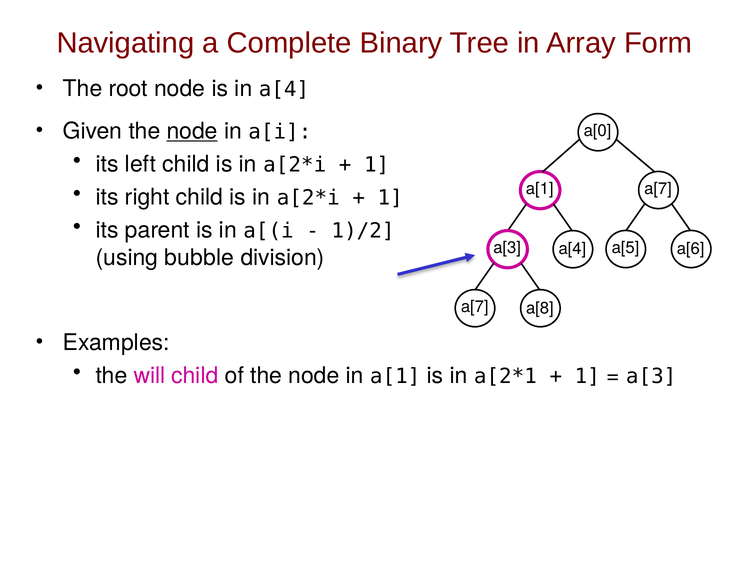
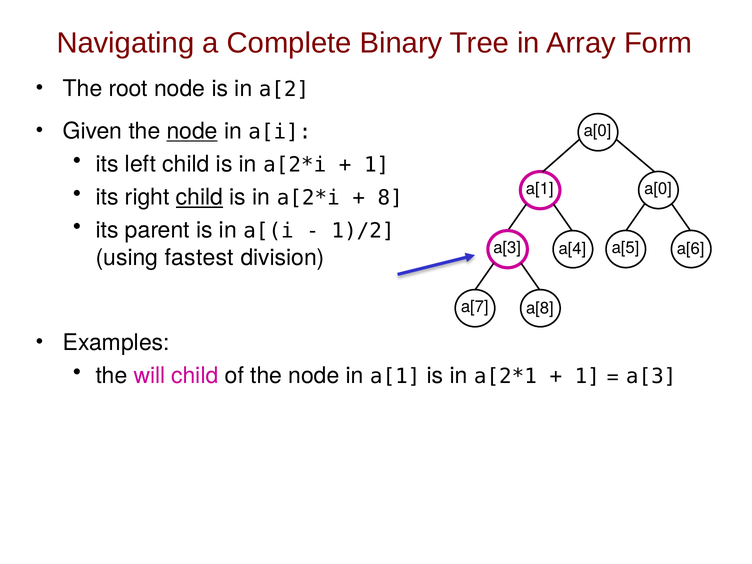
in a[4: a[4 -> a[2
a[7 at (658, 189): a[7 -> a[0
child at (199, 197) underline: none -> present
1 at (390, 198): 1 -> 8
bubble: bubble -> fastest
